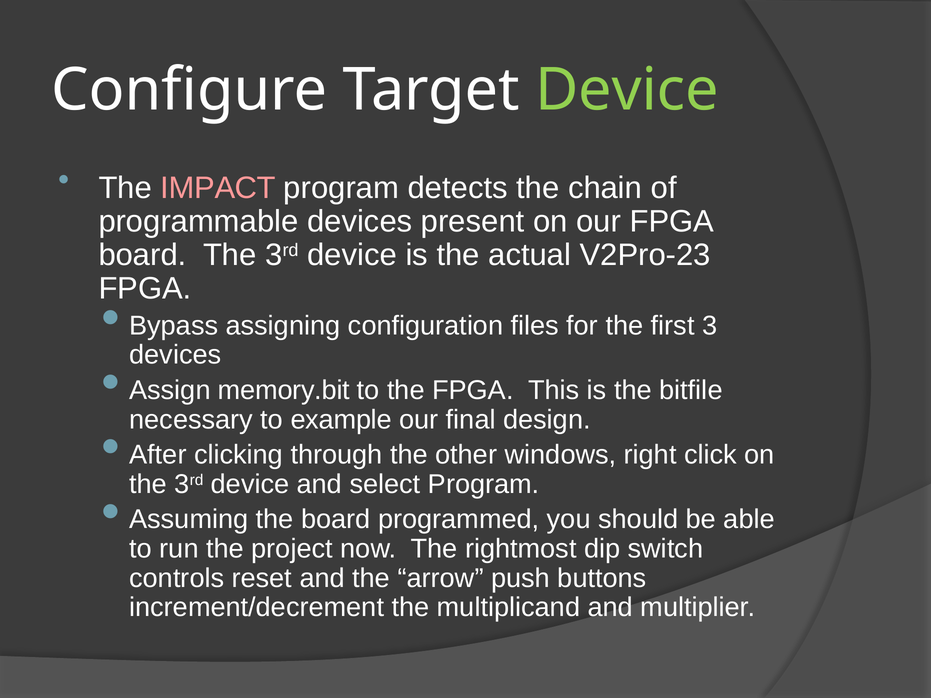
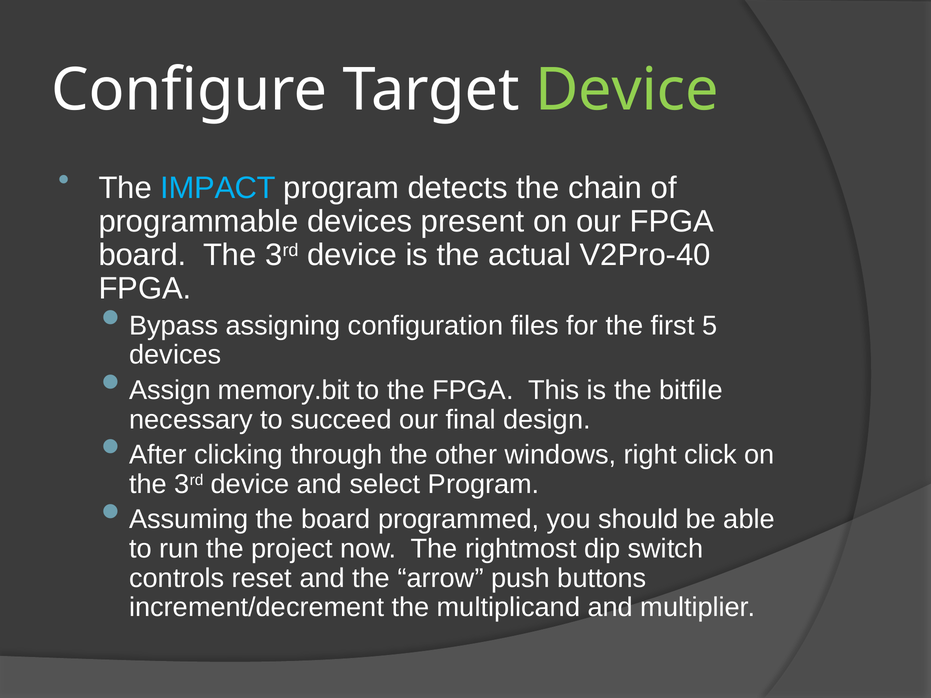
IMPACT colour: pink -> light blue
V2Pro-23: V2Pro-23 -> V2Pro-40
3: 3 -> 5
example: example -> succeed
